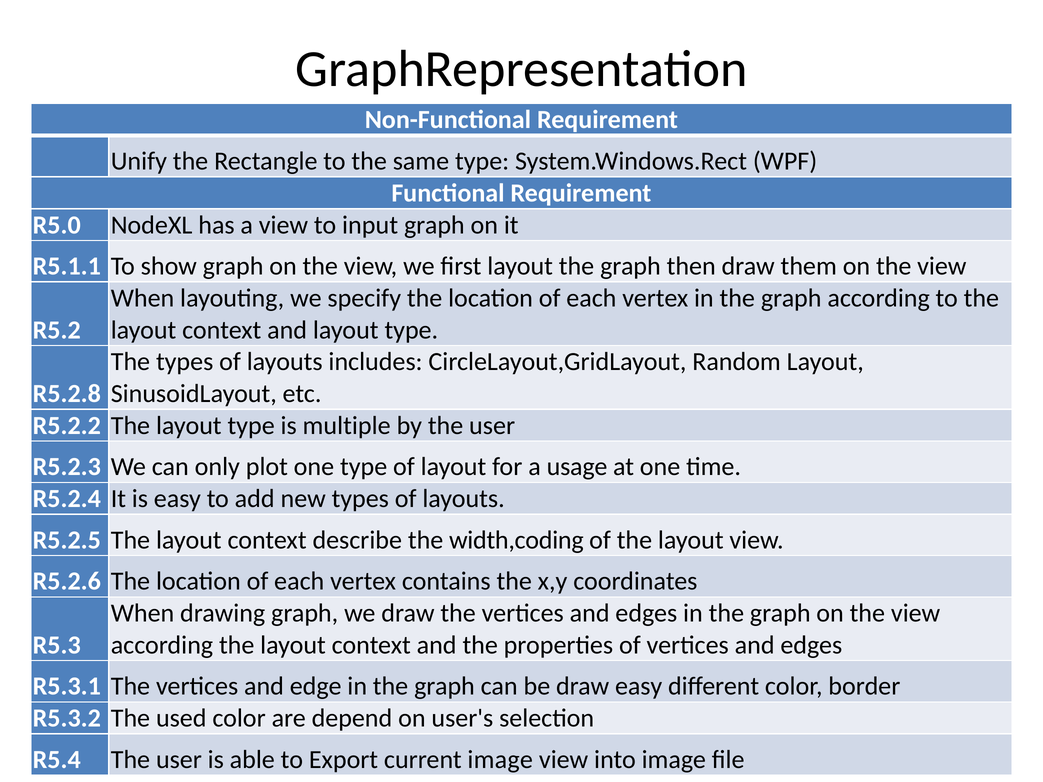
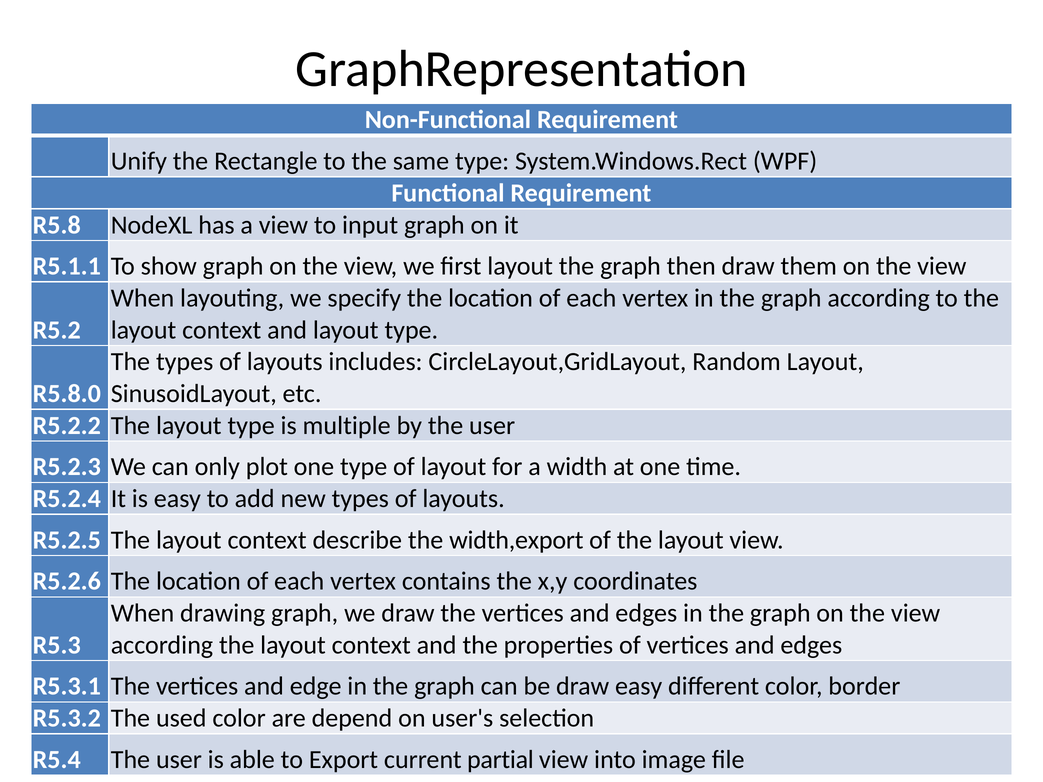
R5.0: R5.0 -> R5.8
R5.2.8: R5.2.8 -> R5.8.0
usage: usage -> width
width,coding: width,coding -> width,export
current image: image -> partial
